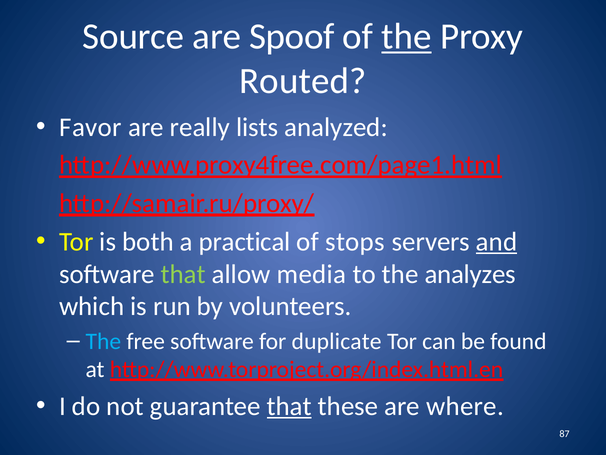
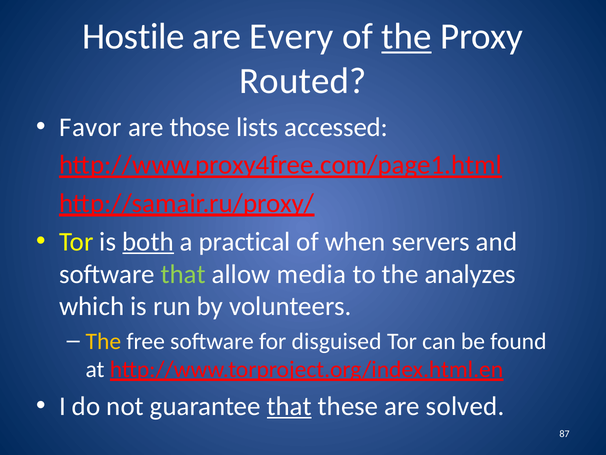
Source: Source -> Hostile
Spoof: Spoof -> Every
really: really -> those
analyzed: analyzed -> accessed
both underline: none -> present
stops: stops -> when
and underline: present -> none
The at (103, 341) colour: light blue -> yellow
duplicate: duplicate -> disguised
where: where -> solved
